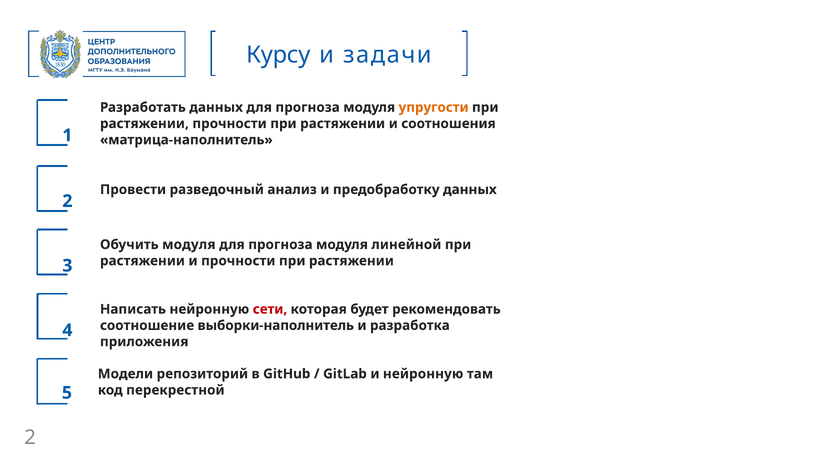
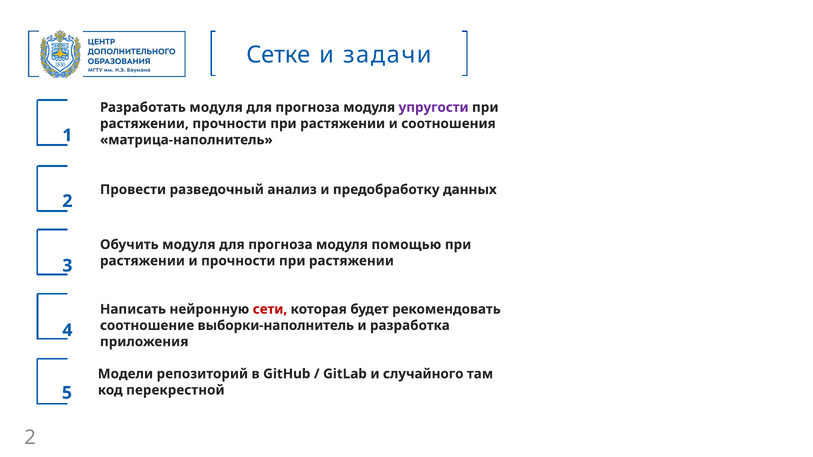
Курсу: Курсу -> Сетке
Разработать данных: данных -> модуля
упругости colour: orange -> purple
линейной: линейной -> помощью
и нейронную: нейронную -> случайного
